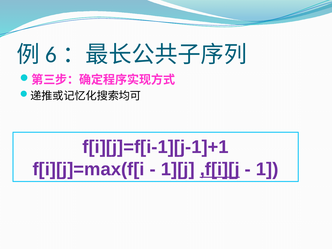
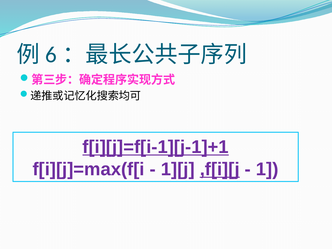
f[i][j]=f[i-1][j-1]+1 underline: none -> present
